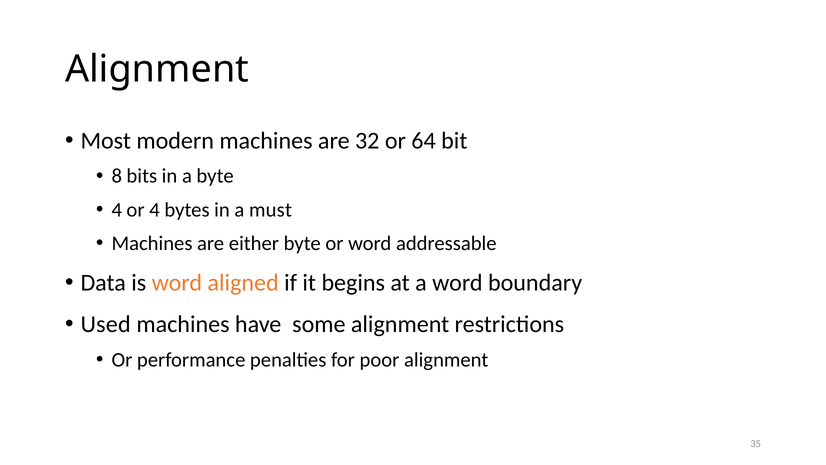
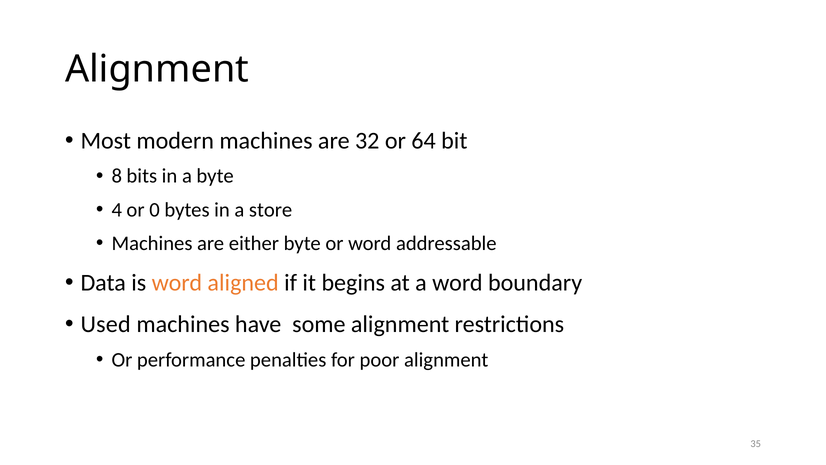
or 4: 4 -> 0
must: must -> store
